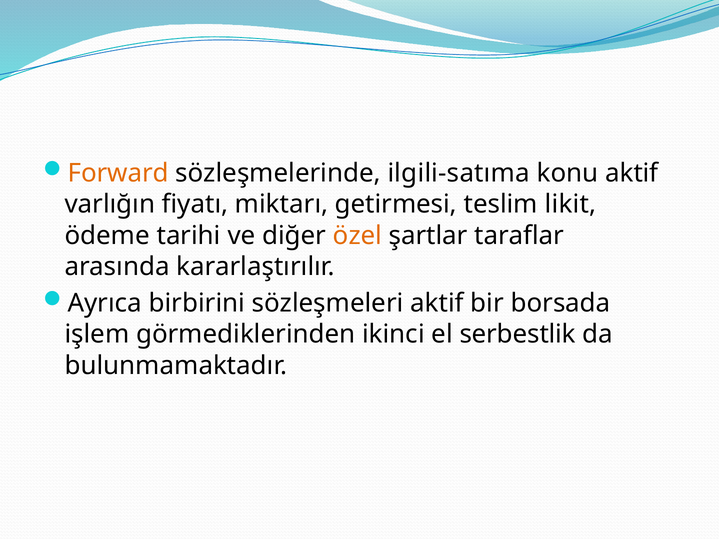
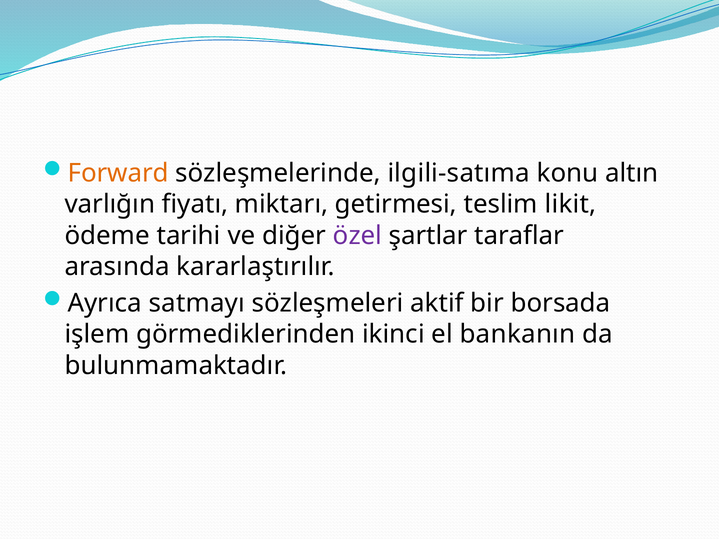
konu aktif: aktif -> altın
özel colour: orange -> purple
birbirini: birbirini -> satmayı
serbestlik: serbestlik -> bankanın
